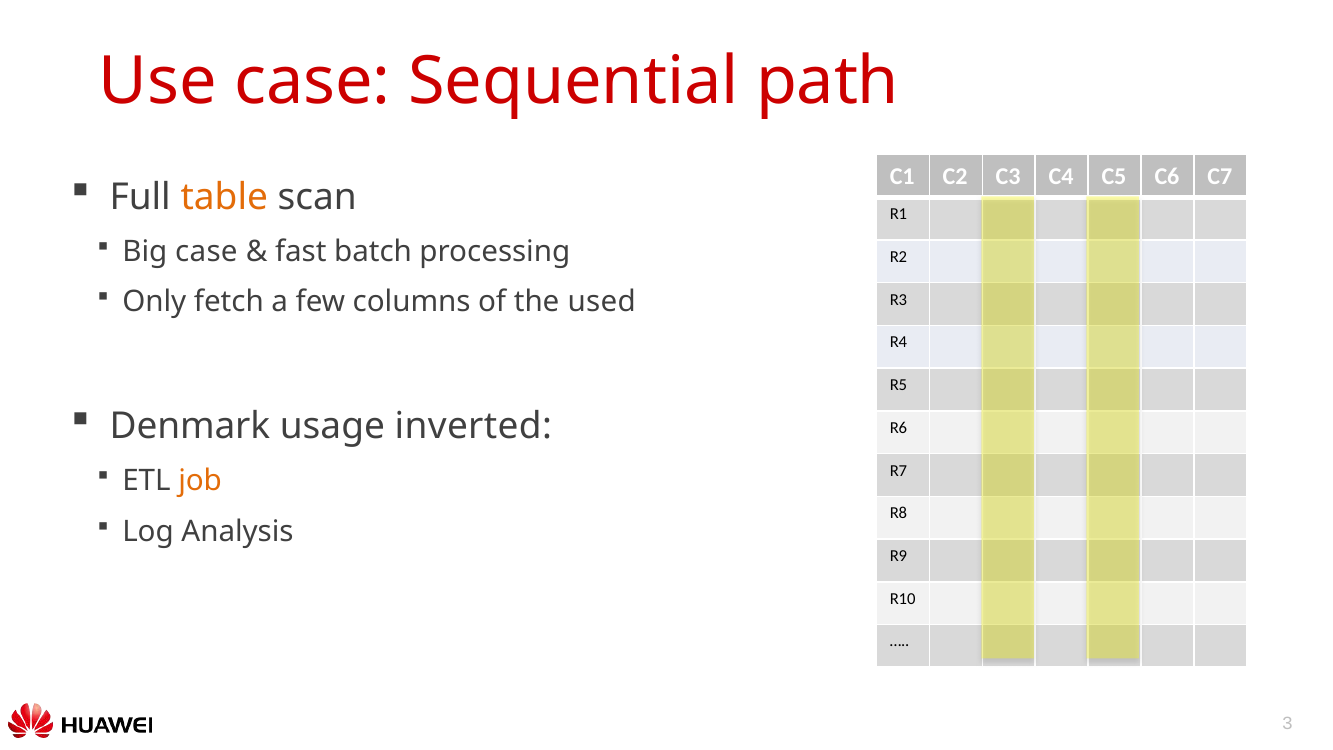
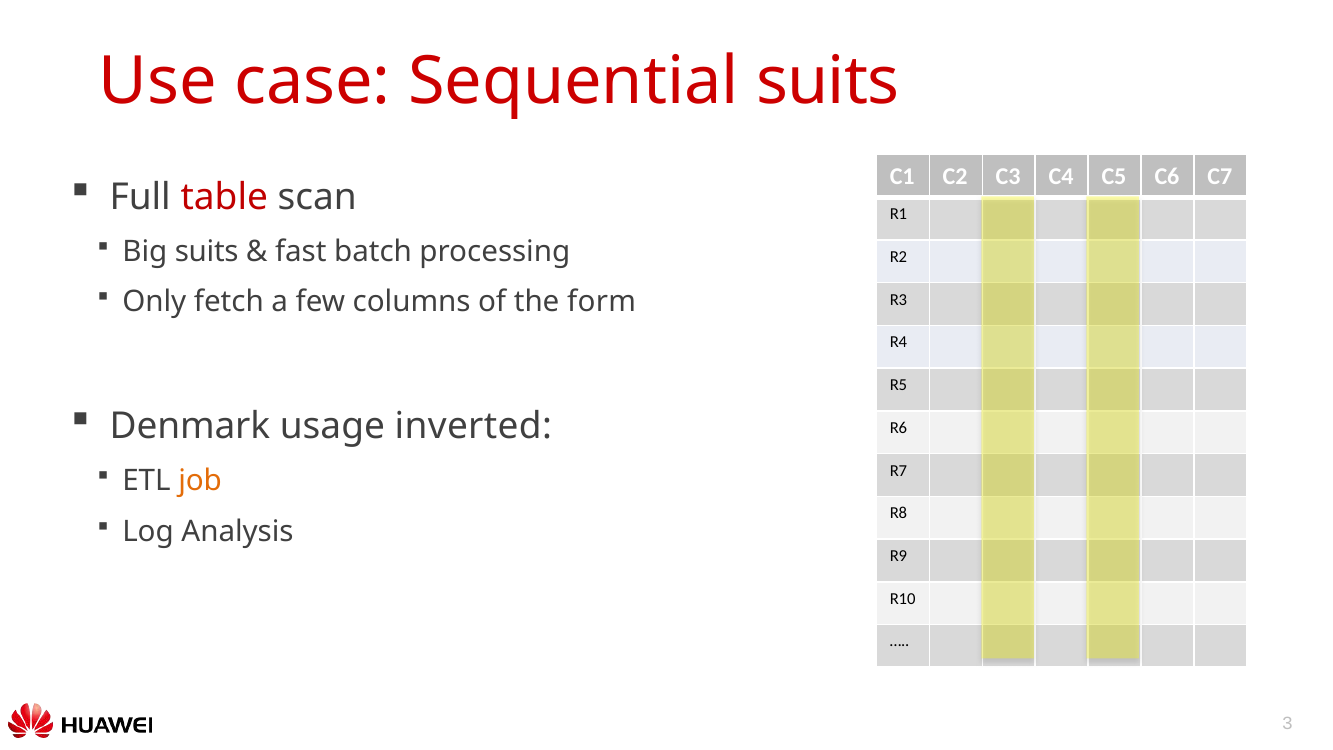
Sequential path: path -> suits
table colour: orange -> red
Big case: case -> suits
used: used -> form
